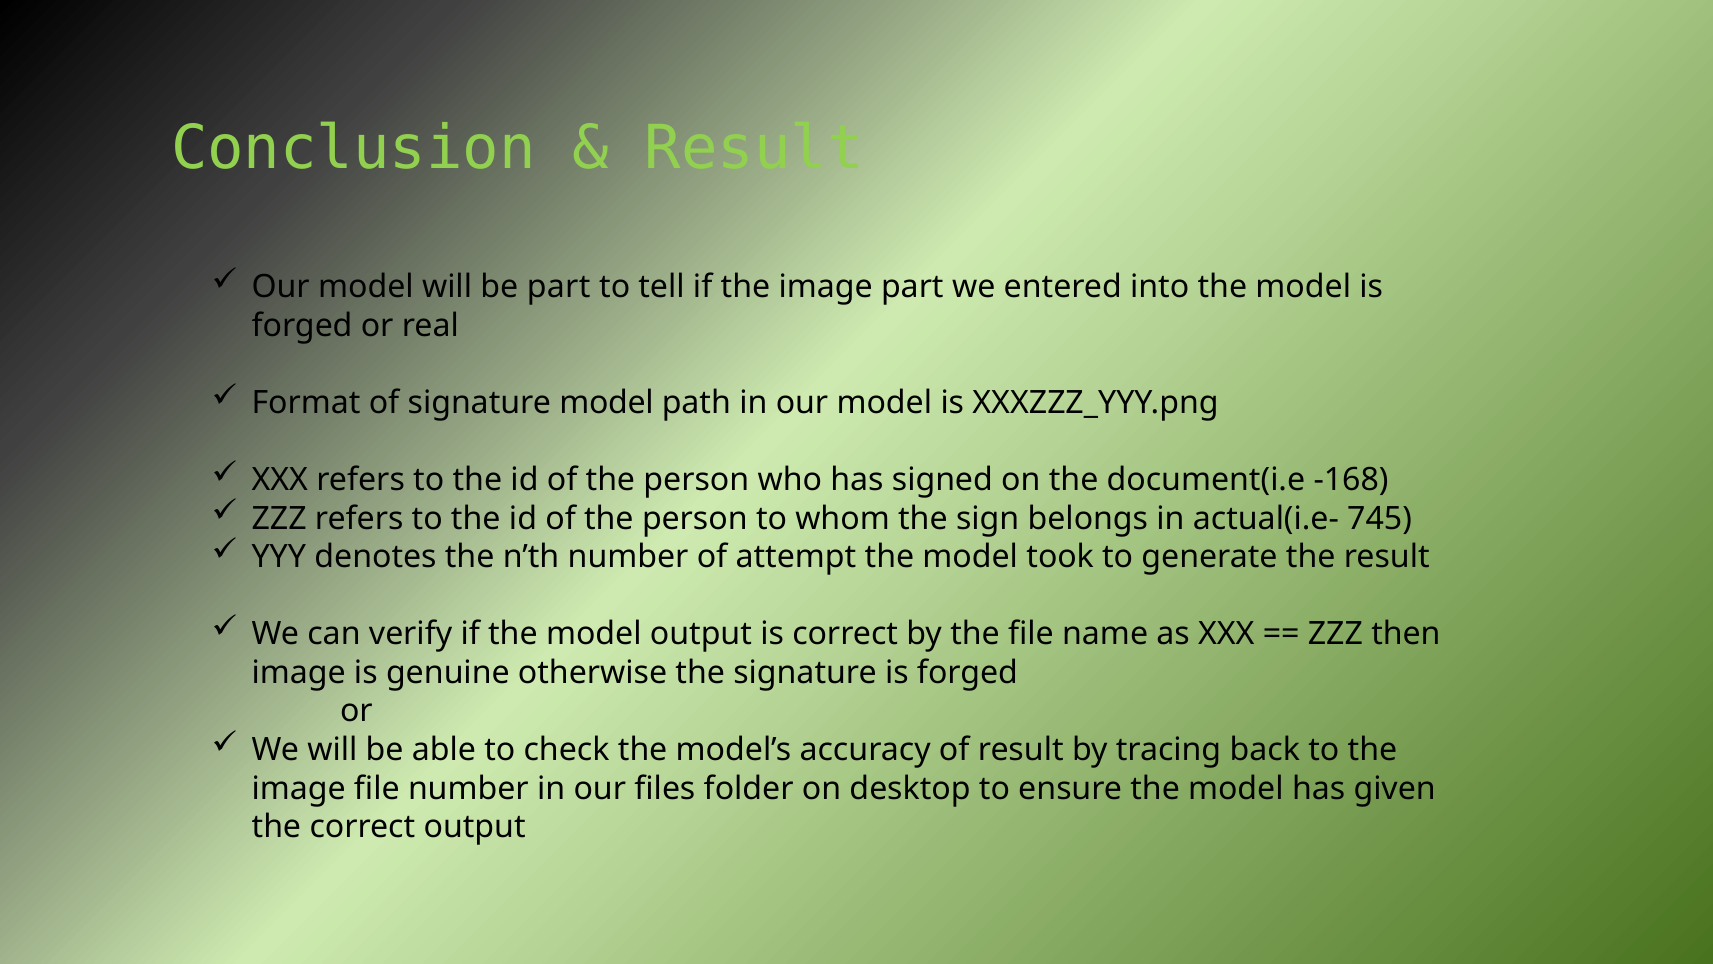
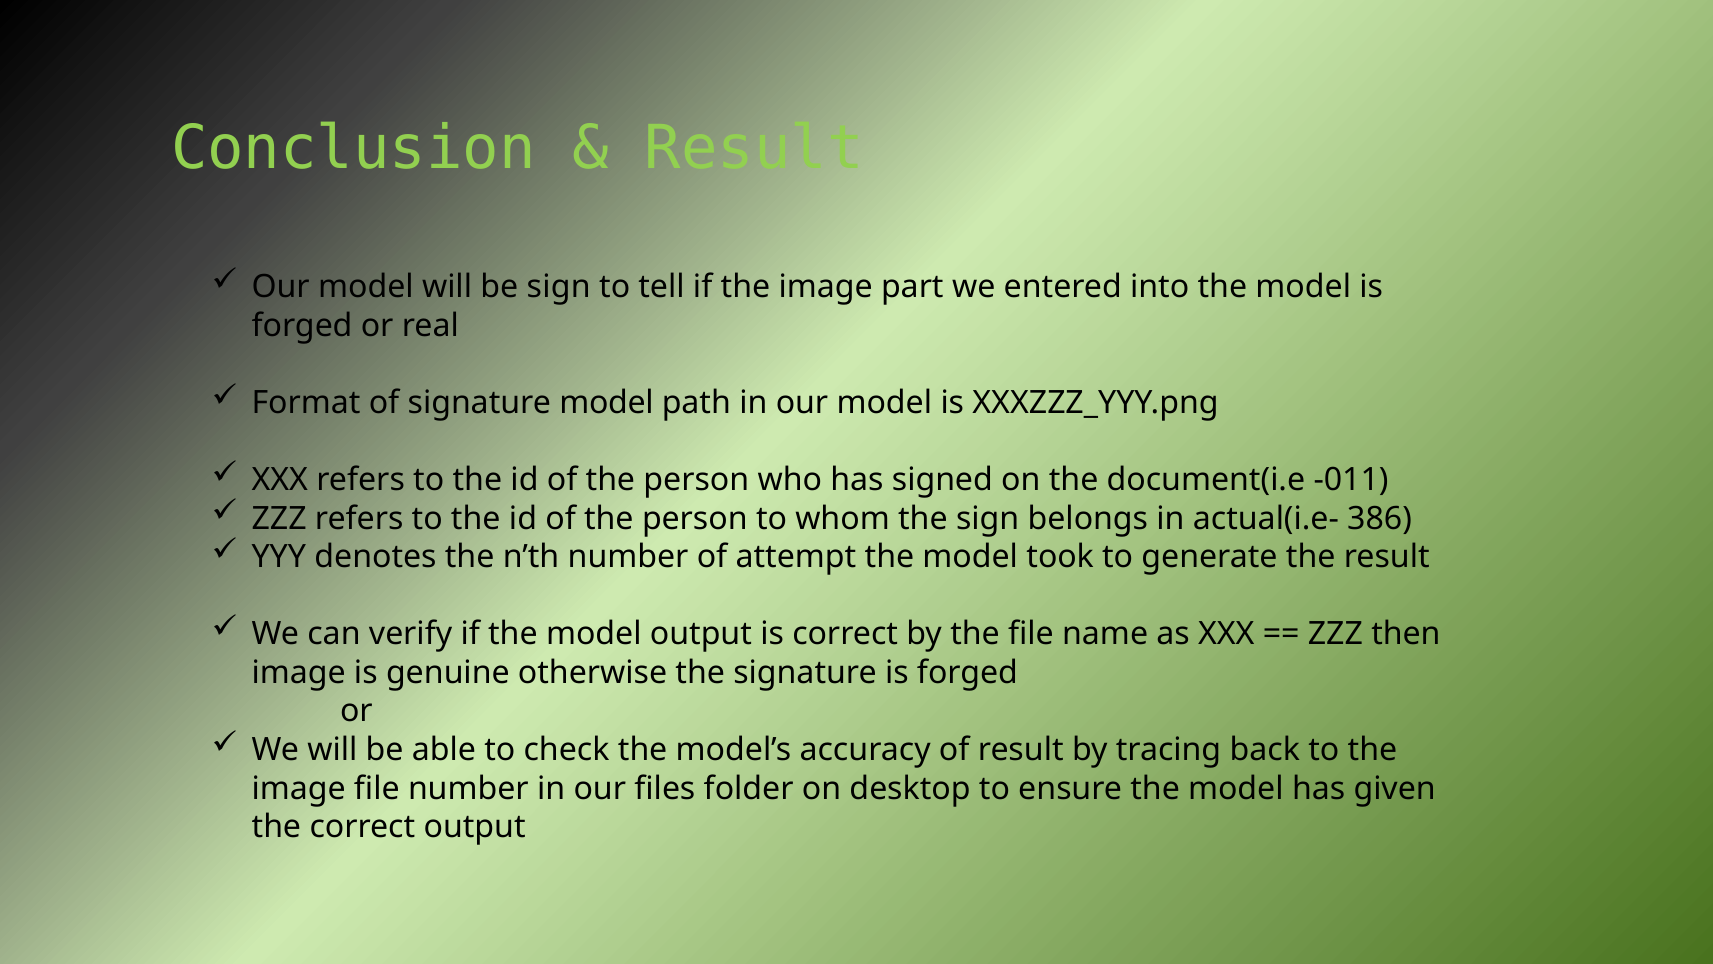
be part: part -> sign
-168: -168 -> -011
745: 745 -> 386
